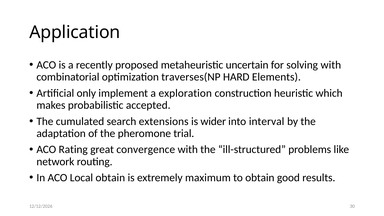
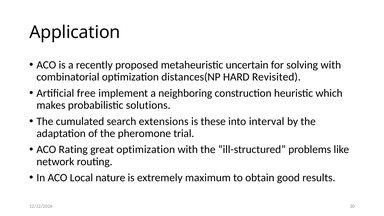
traverses(NP: traverses(NP -> distances(NP
Elements: Elements -> Revisited
only: only -> free
exploration: exploration -> neighboring
accepted: accepted -> solutions
wider: wider -> these
great convergence: convergence -> optimization
Local obtain: obtain -> nature
